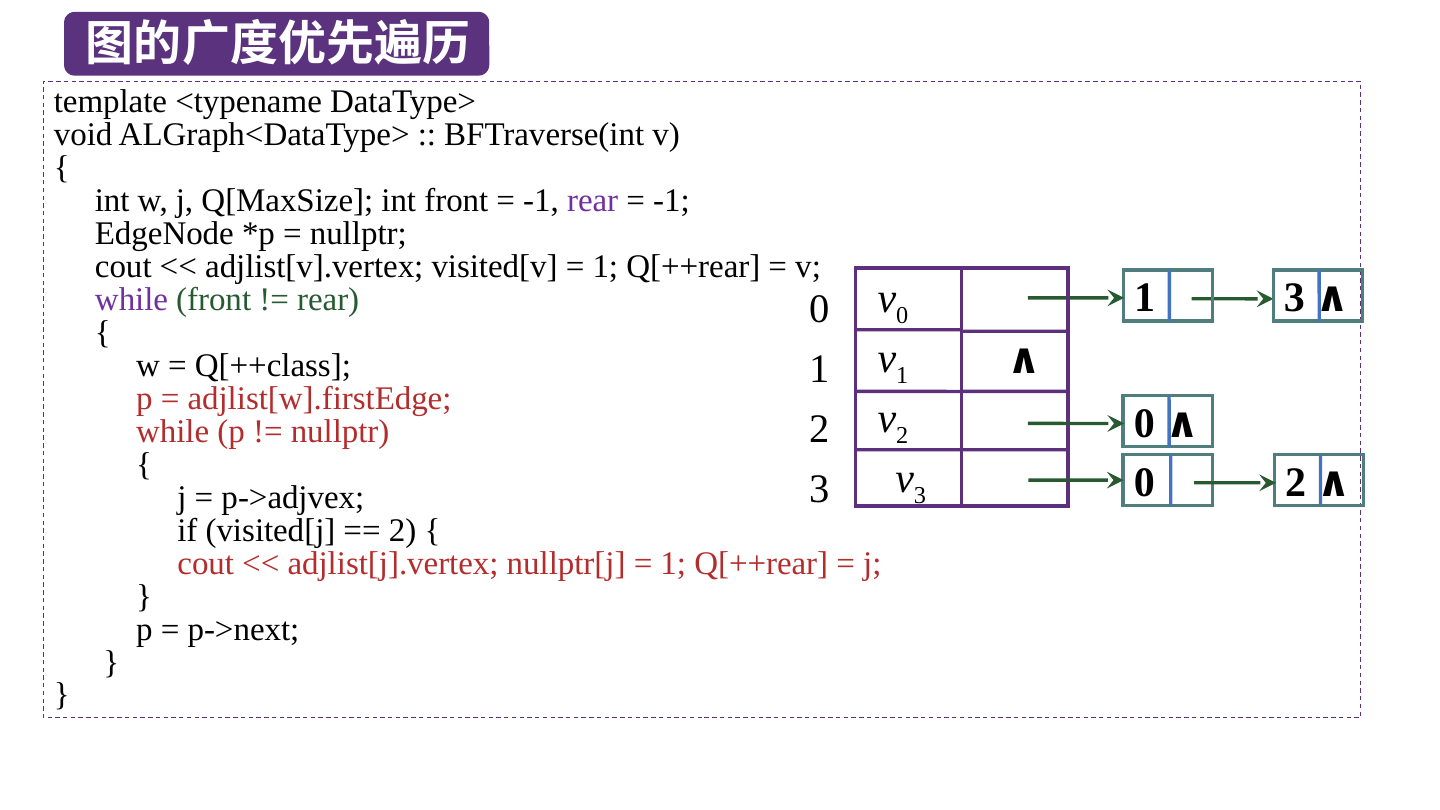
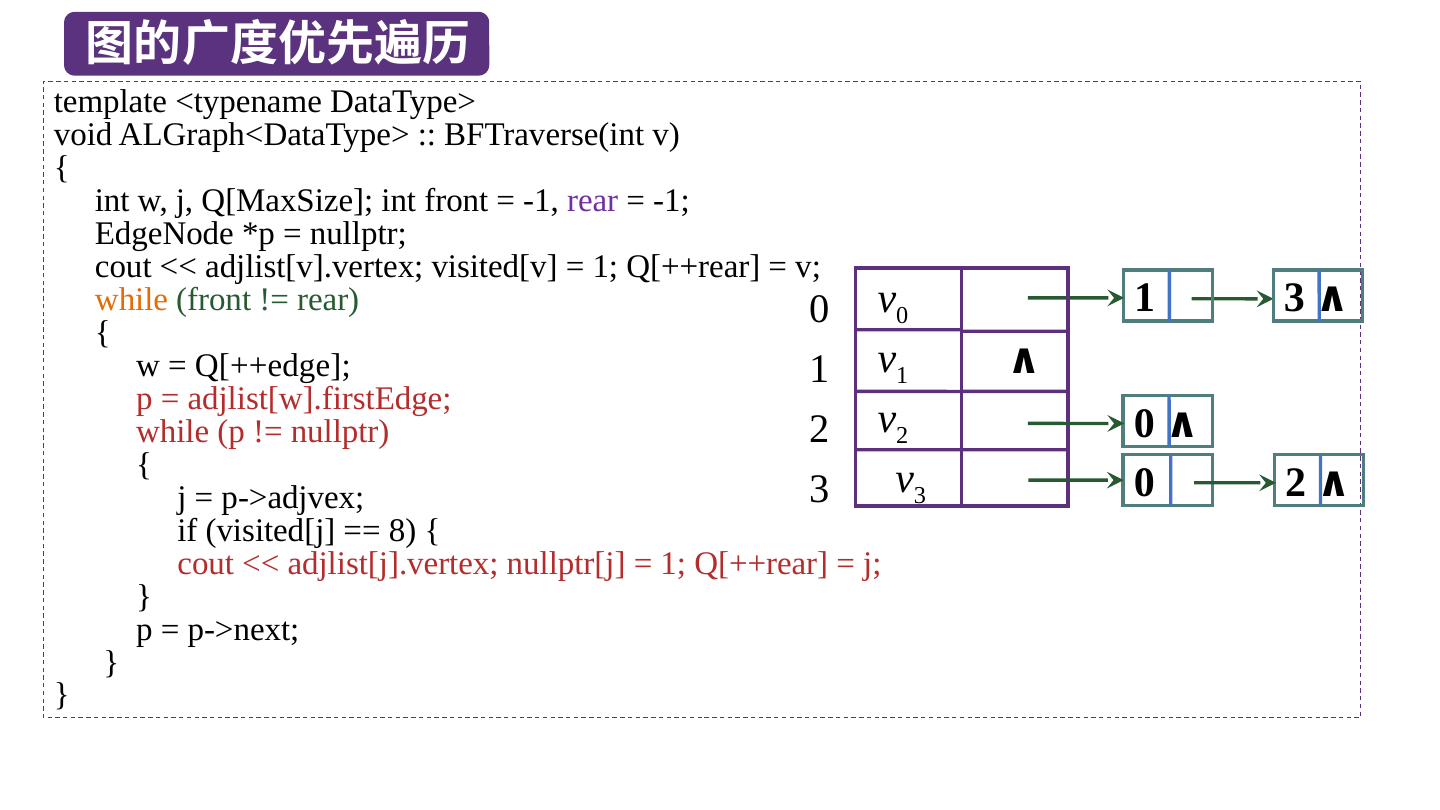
while at (132, 299) colour: purple -> orange
Q[++class: Q[++class -> Q[++edge
2 at (403, 530): 2 -> 8
